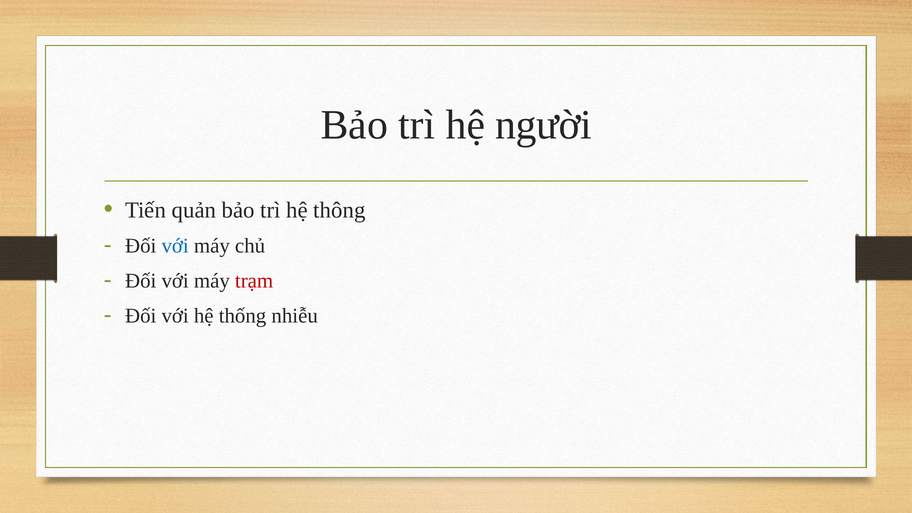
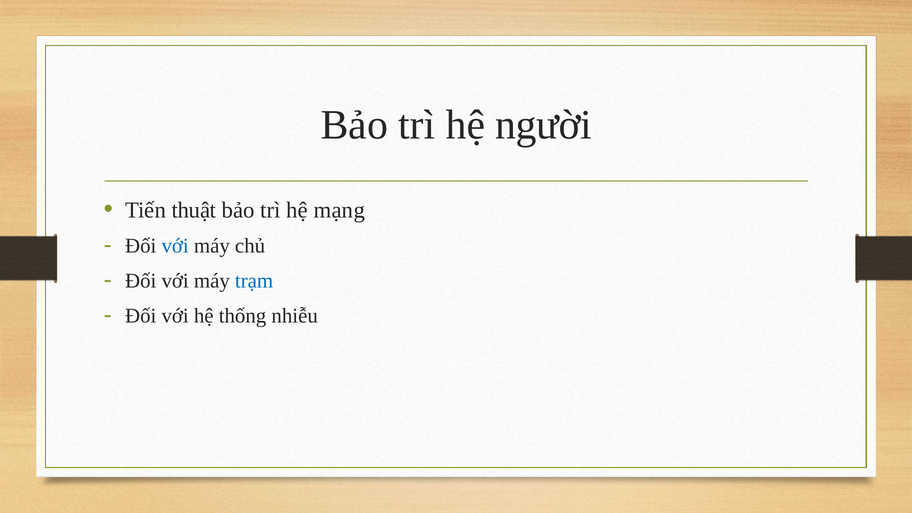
quản: quản -> thuật
thông: thông -> mạng
trạm colour: red -> blue
